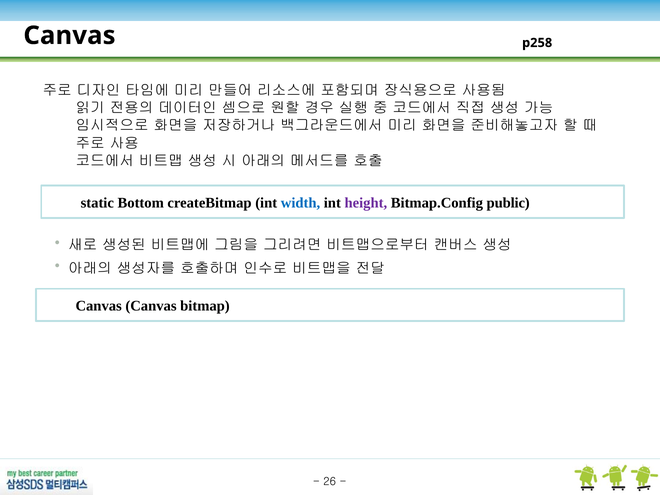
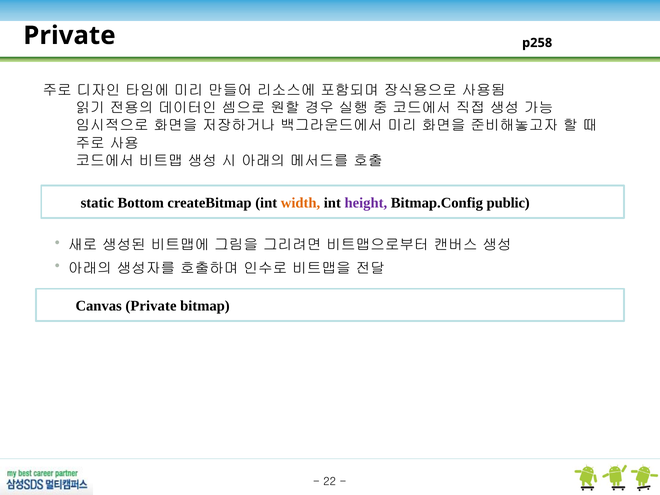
Canvas at (69, 36): Canvas -> Private
width colour: blue -> orange
Canvas Canvas: Canvas -> Private
26: 26 -> 22
